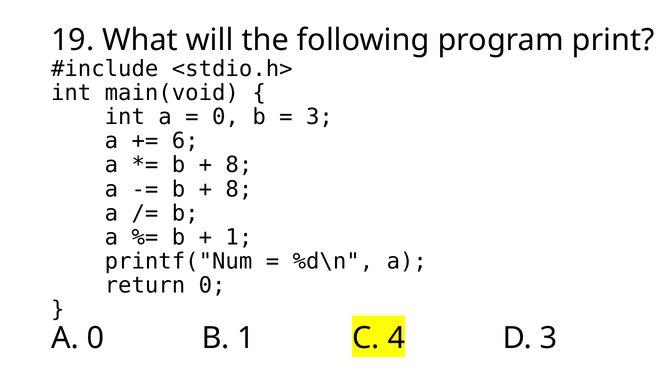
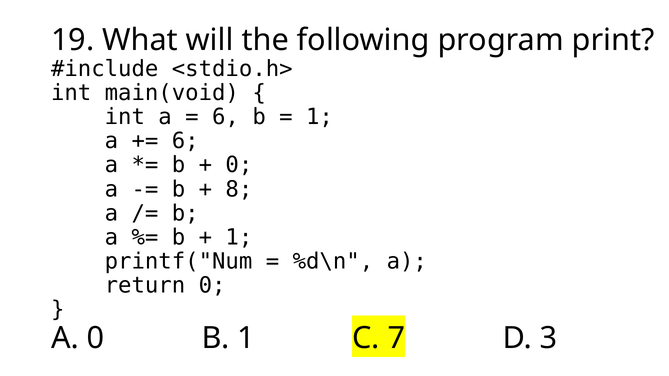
0 at (225, 117): 0 -> 6
3 at (320, 117): 3 -> 1
8 at (239, 165): 8 -> 0
4: 4 -> 7
